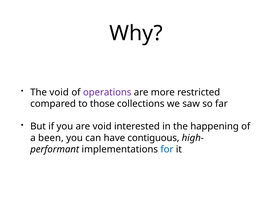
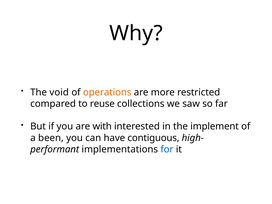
operations colour: purple -> orange
those: those -> reuse
are void: void -> with
happening: happening -> implement
